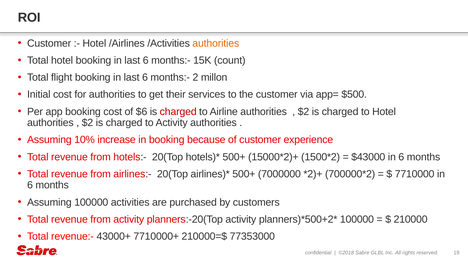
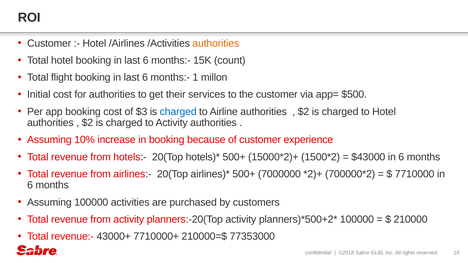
2: 2 -> 1
$6: $6 -> $3
charged at (178, 112) colour: red -> blue
